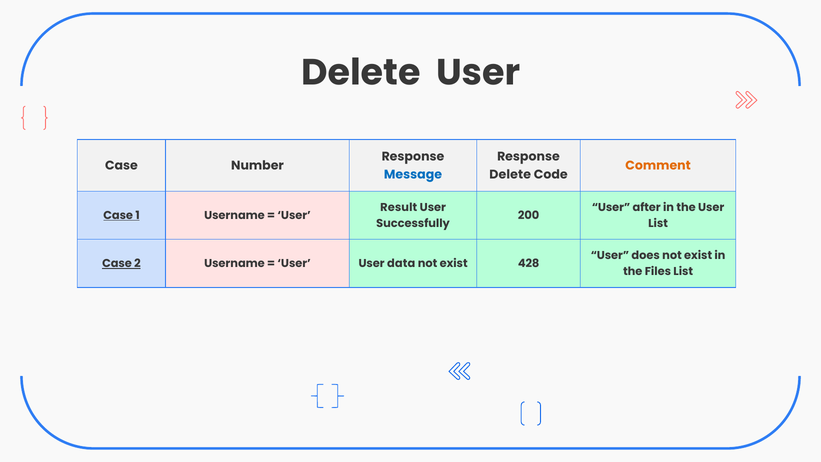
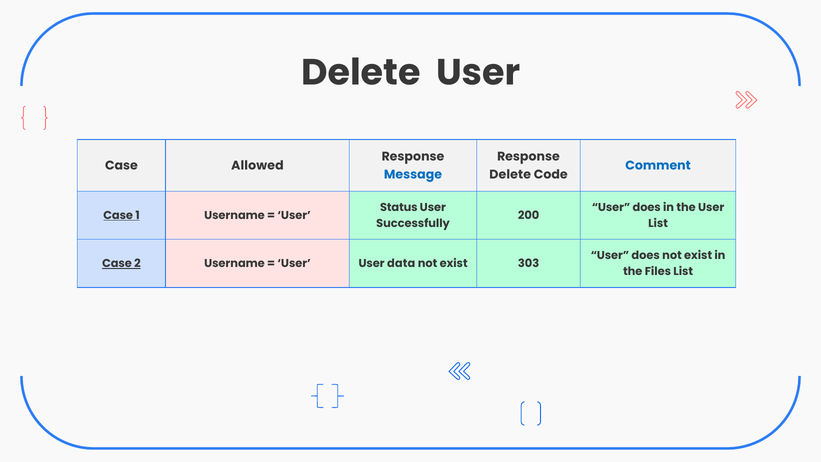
Number: Number -> Allowed
Comment colour: orange -> blue
Result: Result -> Status
after at (647, 207): after -> does
428: 428 -> 303
